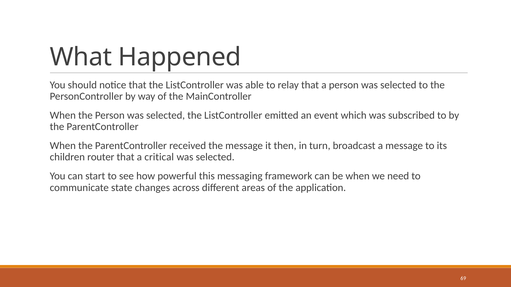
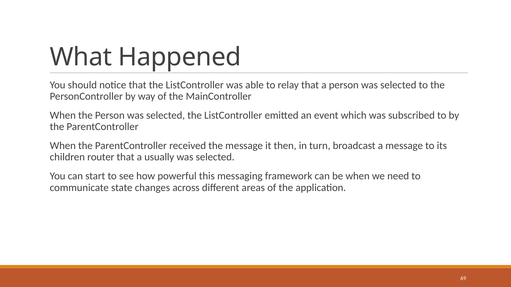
critical: critical -> usually
